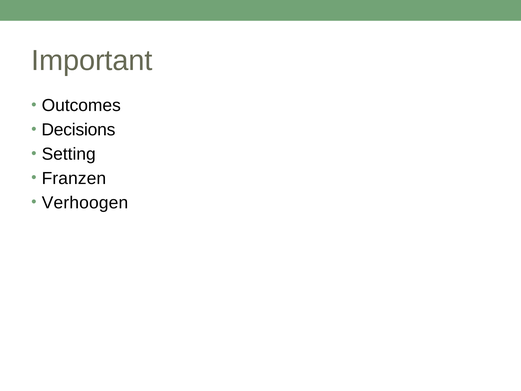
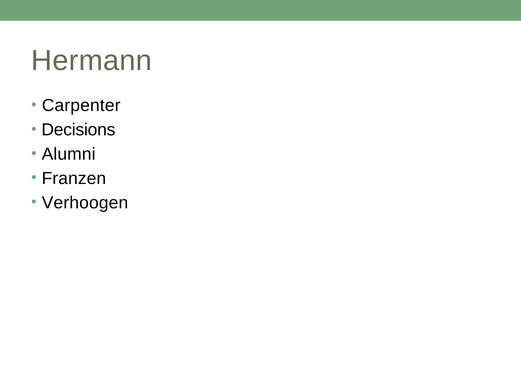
Important: Important -> Hermann
Outcomes: Outcomes -> Carpenter
Setting: Setting -> Alumni
